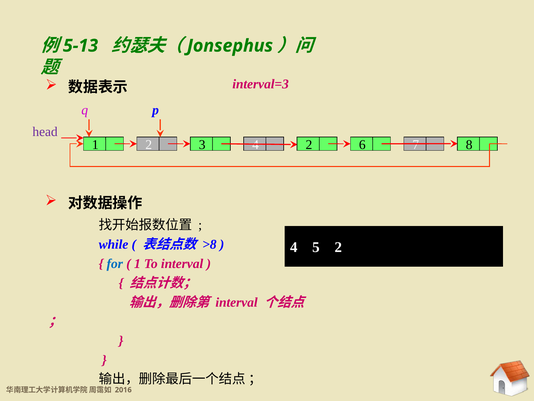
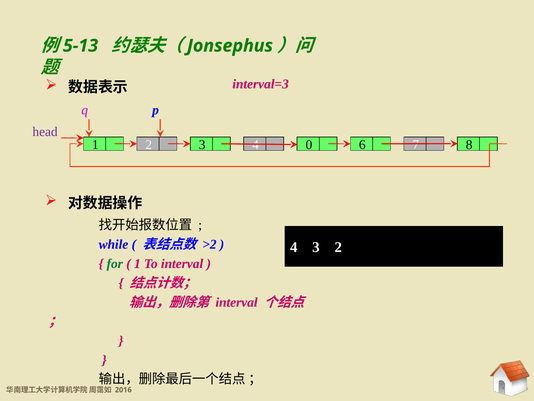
4 2: 2 -> 0
>8: >8 -> >2
4 5: 5 -> 3
for colour: blue -> green
